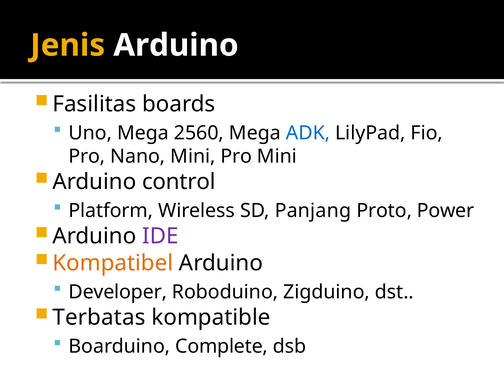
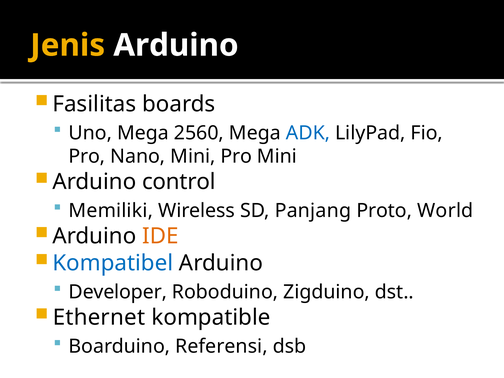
Platform: Platform -> Memiliki
Power: Power -> World
IDE colour: purple -> orange
Kompatibel colour: orange -> blue
Terbatas: Terbatas -> Ethernet
Complete: Complete -> Referensi
